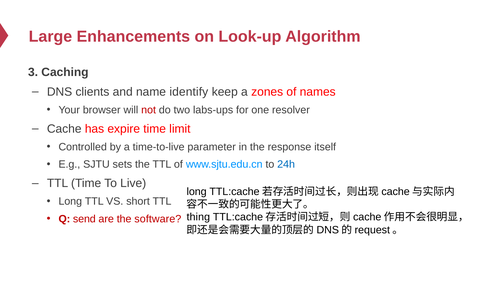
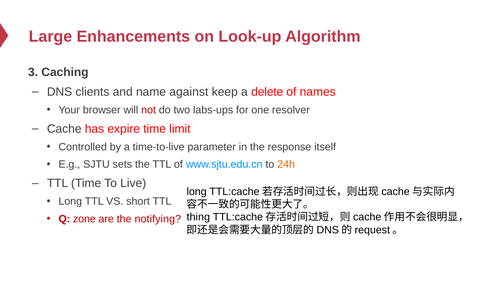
identify: identify -> against
zones: zones -> delete
24h colour: blue -> orange
send: send -> zone
software: software -> notifying
